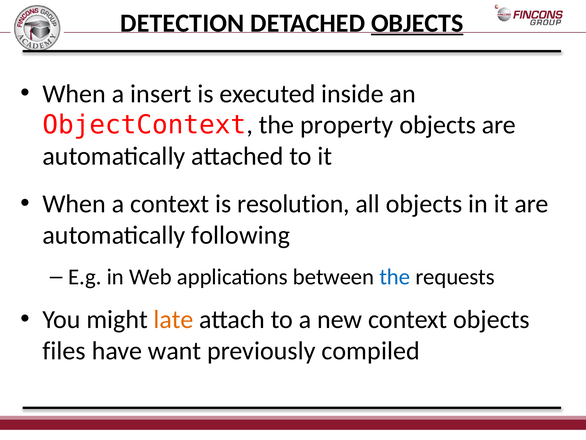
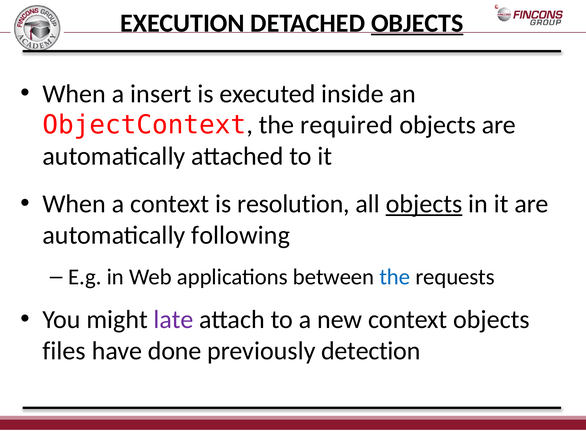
DETECTION: DETECTION -> EXECUTION
property: property -> required
objects at (424, 204) underline: none -> present
late colour: orange -> purple
want: want -> done
compiled: compiled -> detection
